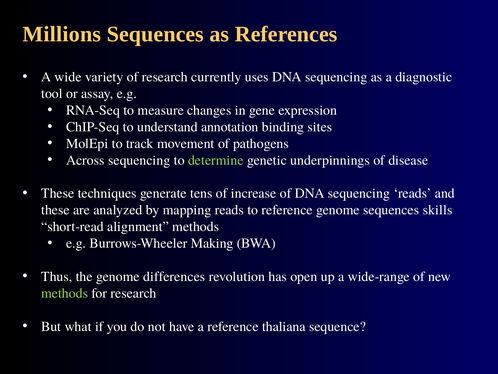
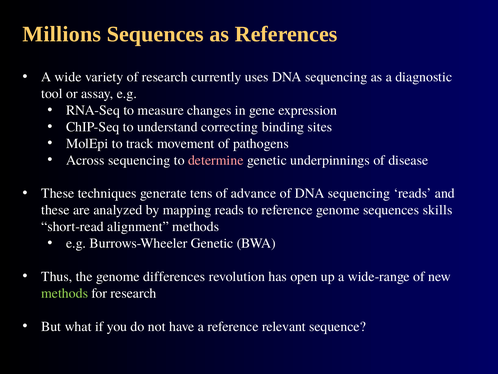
annotation: annotation -> correcting
determine colour: light green -> pink
increase: increase -> advance
Burrows-Wheeler Making: Making -> Genetic
thaliana: thaliana -> relevant
